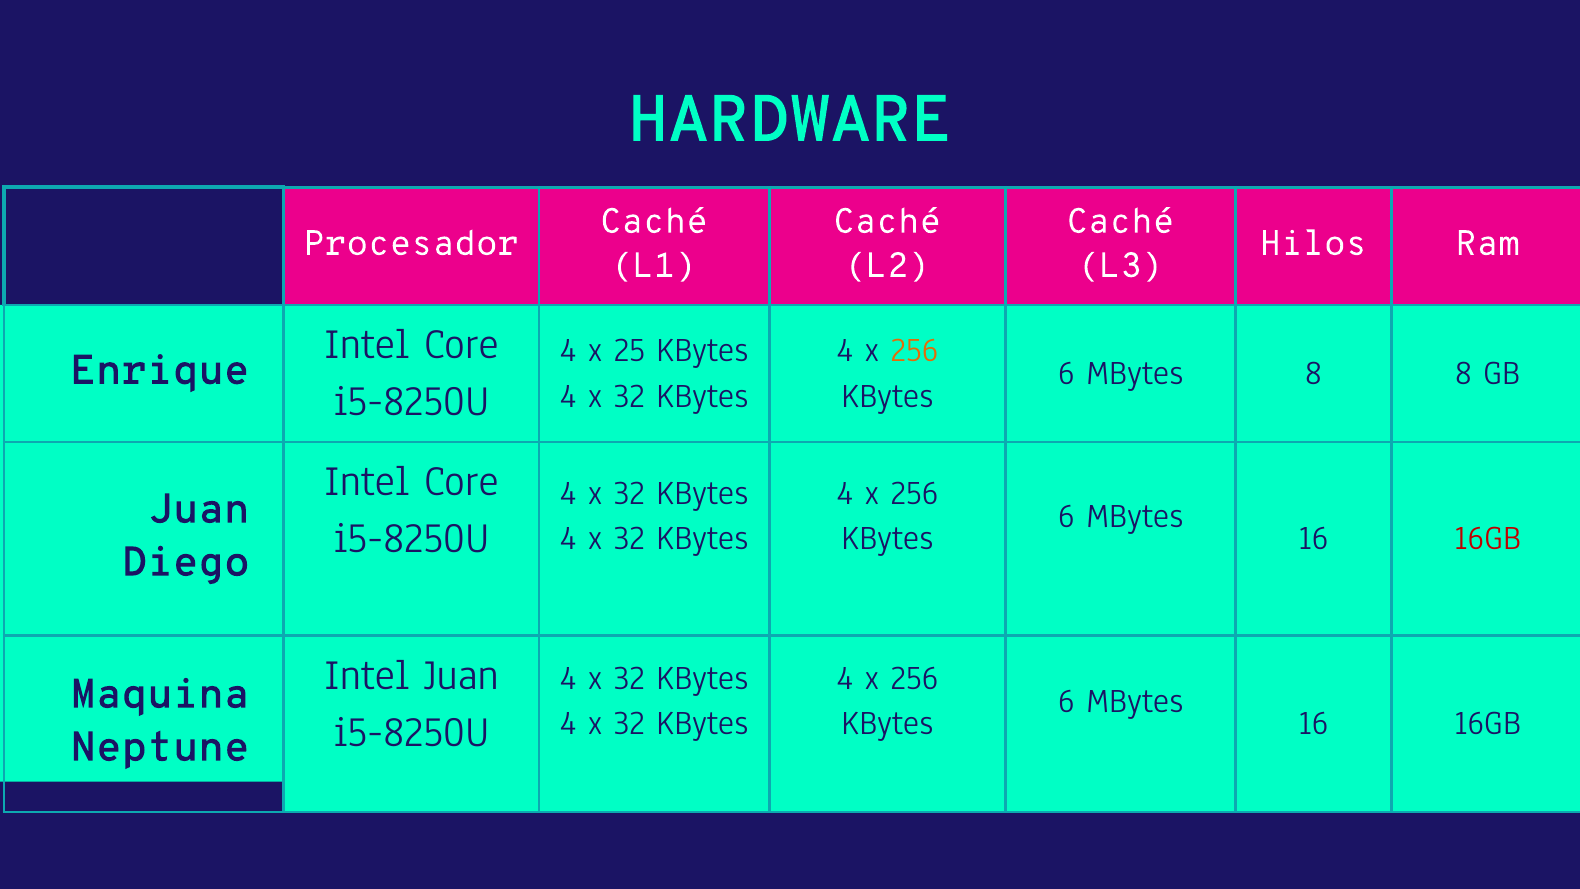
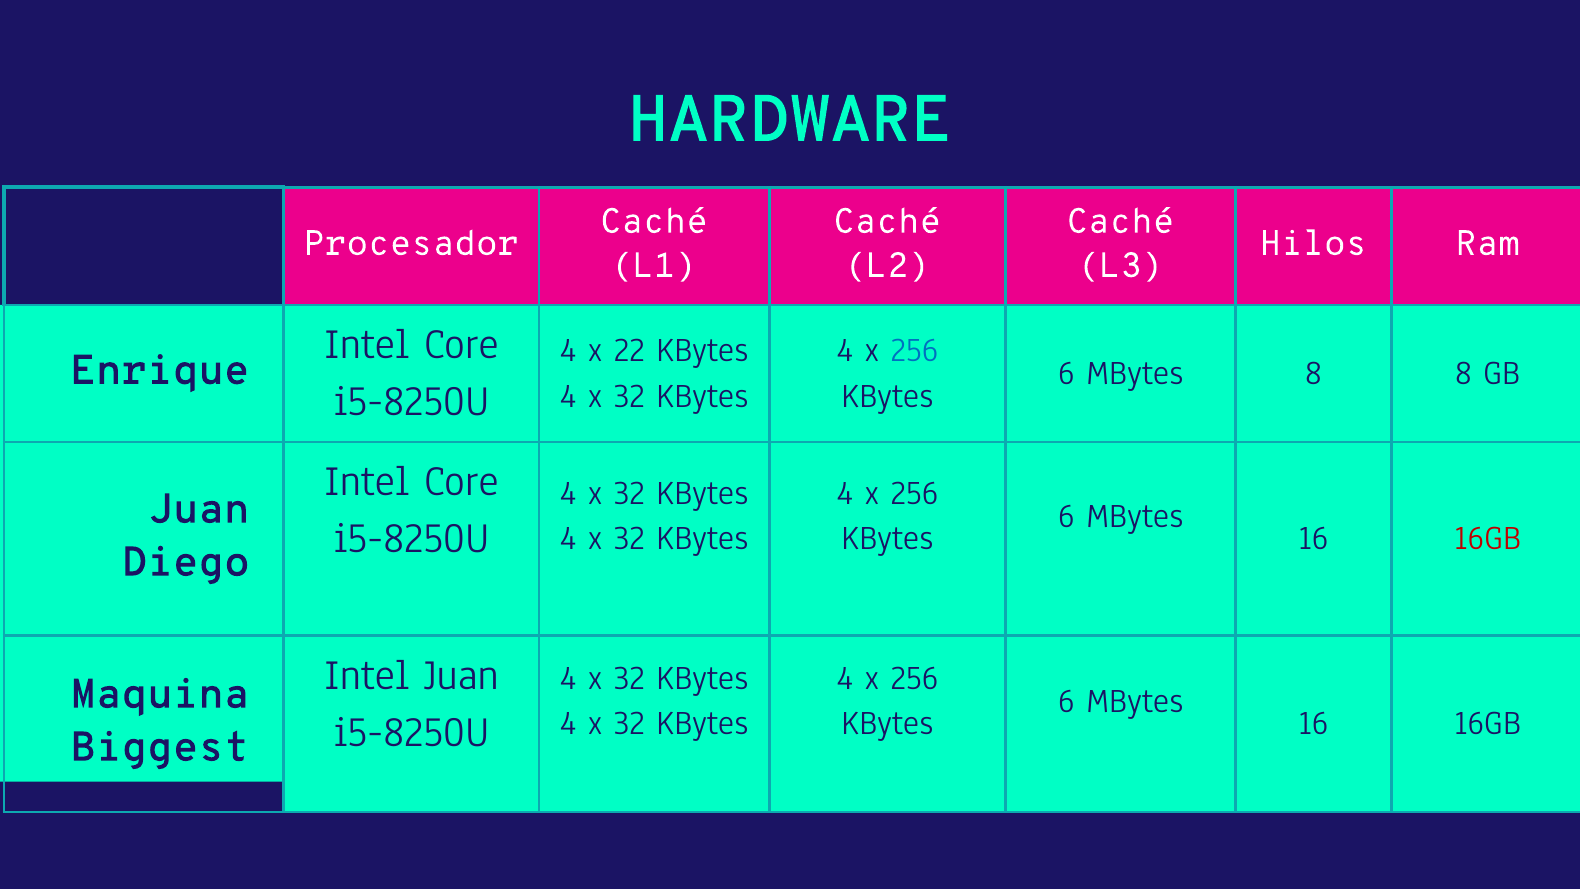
25: 25 -> 22
256 at (914, 350) colour: orange -> blue
Neptune: Neptune -> Biggest
